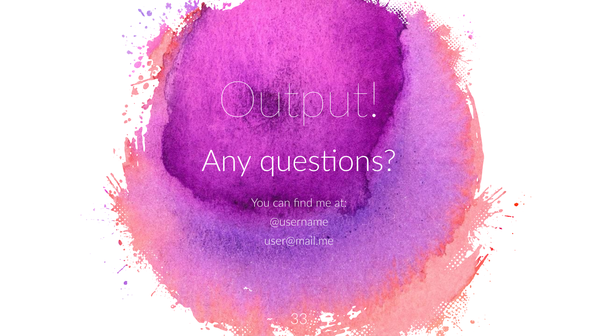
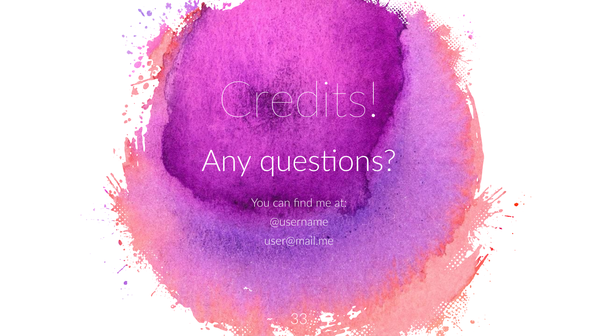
Output: Output -> Credits
